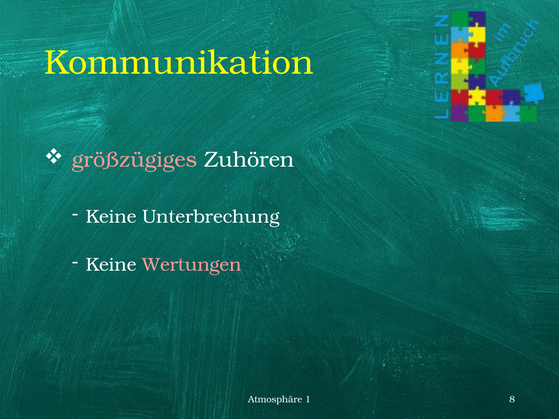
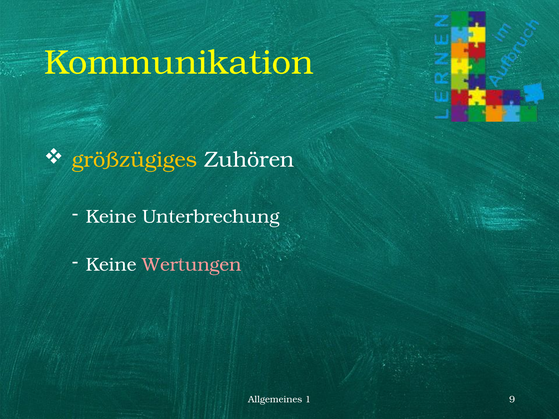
größzügiges colour: pink -> yellow
Atmosphäre: Atmosphäre -> Allgemeines
8: 8 -> 9
